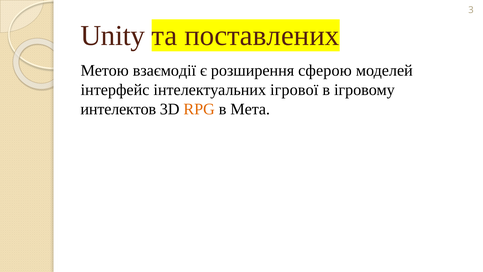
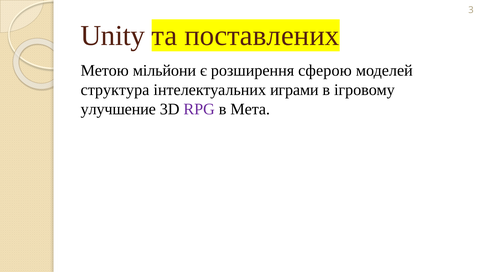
взаємодії: взаємодії -> мільйони
інтерфейс: інтерфейс -> структура
ігрової: ігрової -> играми
интелектов: интелектов -> улучшение
RPG colour: orange -> purple
